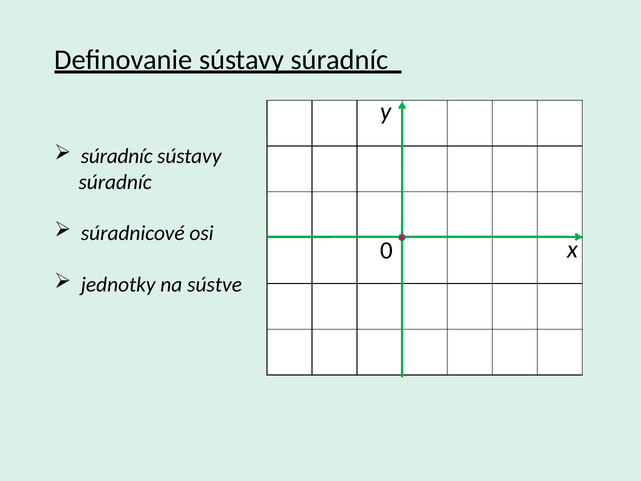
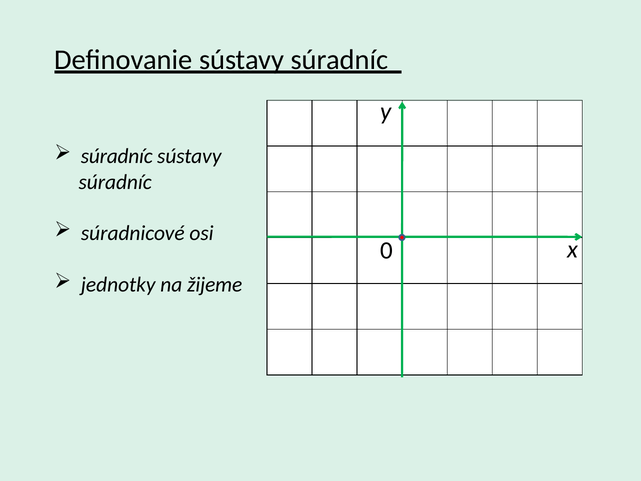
sústve: sústve -> žijeme
